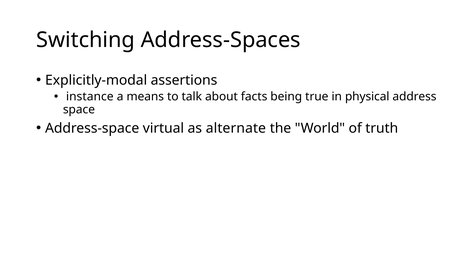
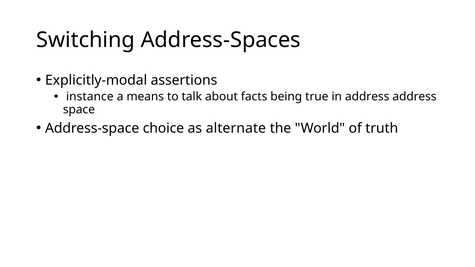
in physical: physical -> address
virtual: virtual -> choice
